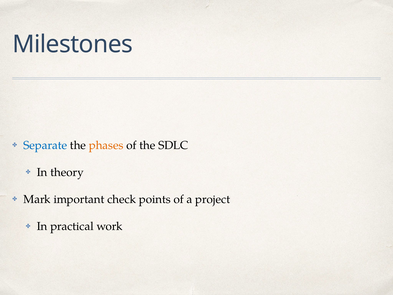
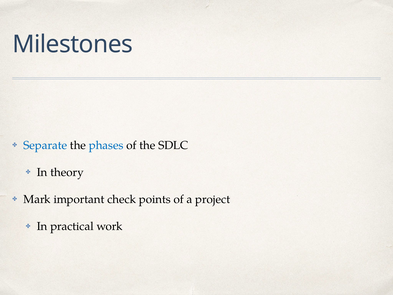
phases colour: orange -> blue
